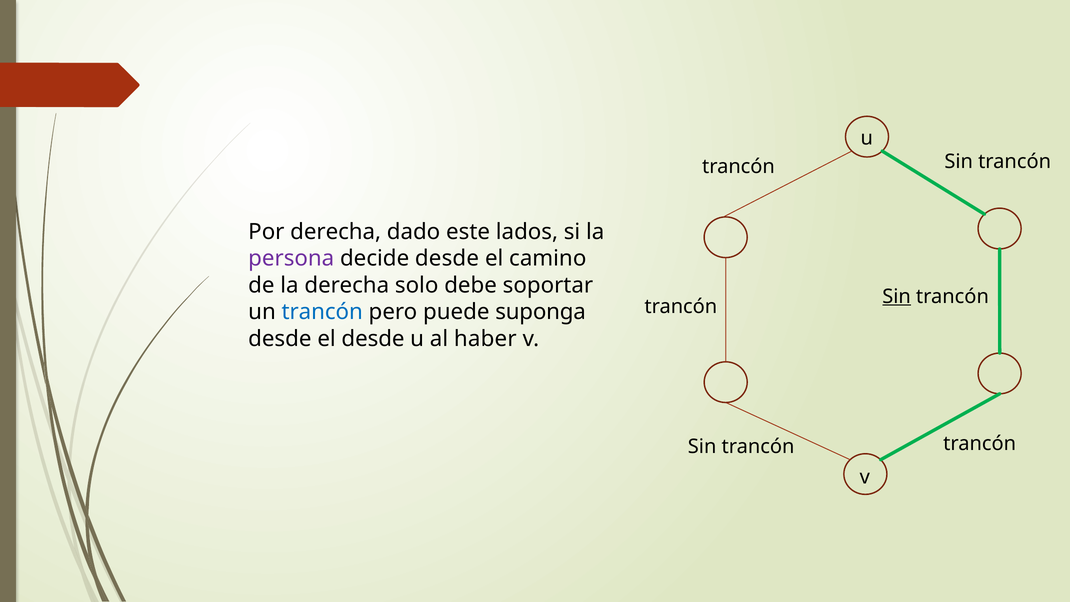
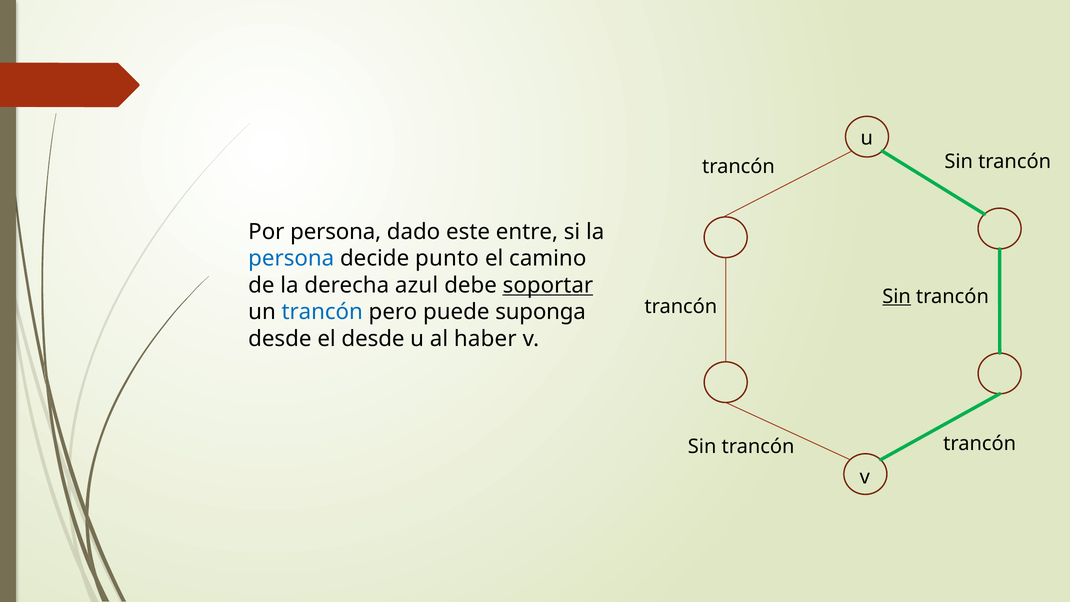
Por derecha: derecha -> persona
lados: lados -> entre
persona at (291, 259) colour: purple -> blue
decide desde: desde -> punto
solo: solo -> azul
soportar underline: none -> present
